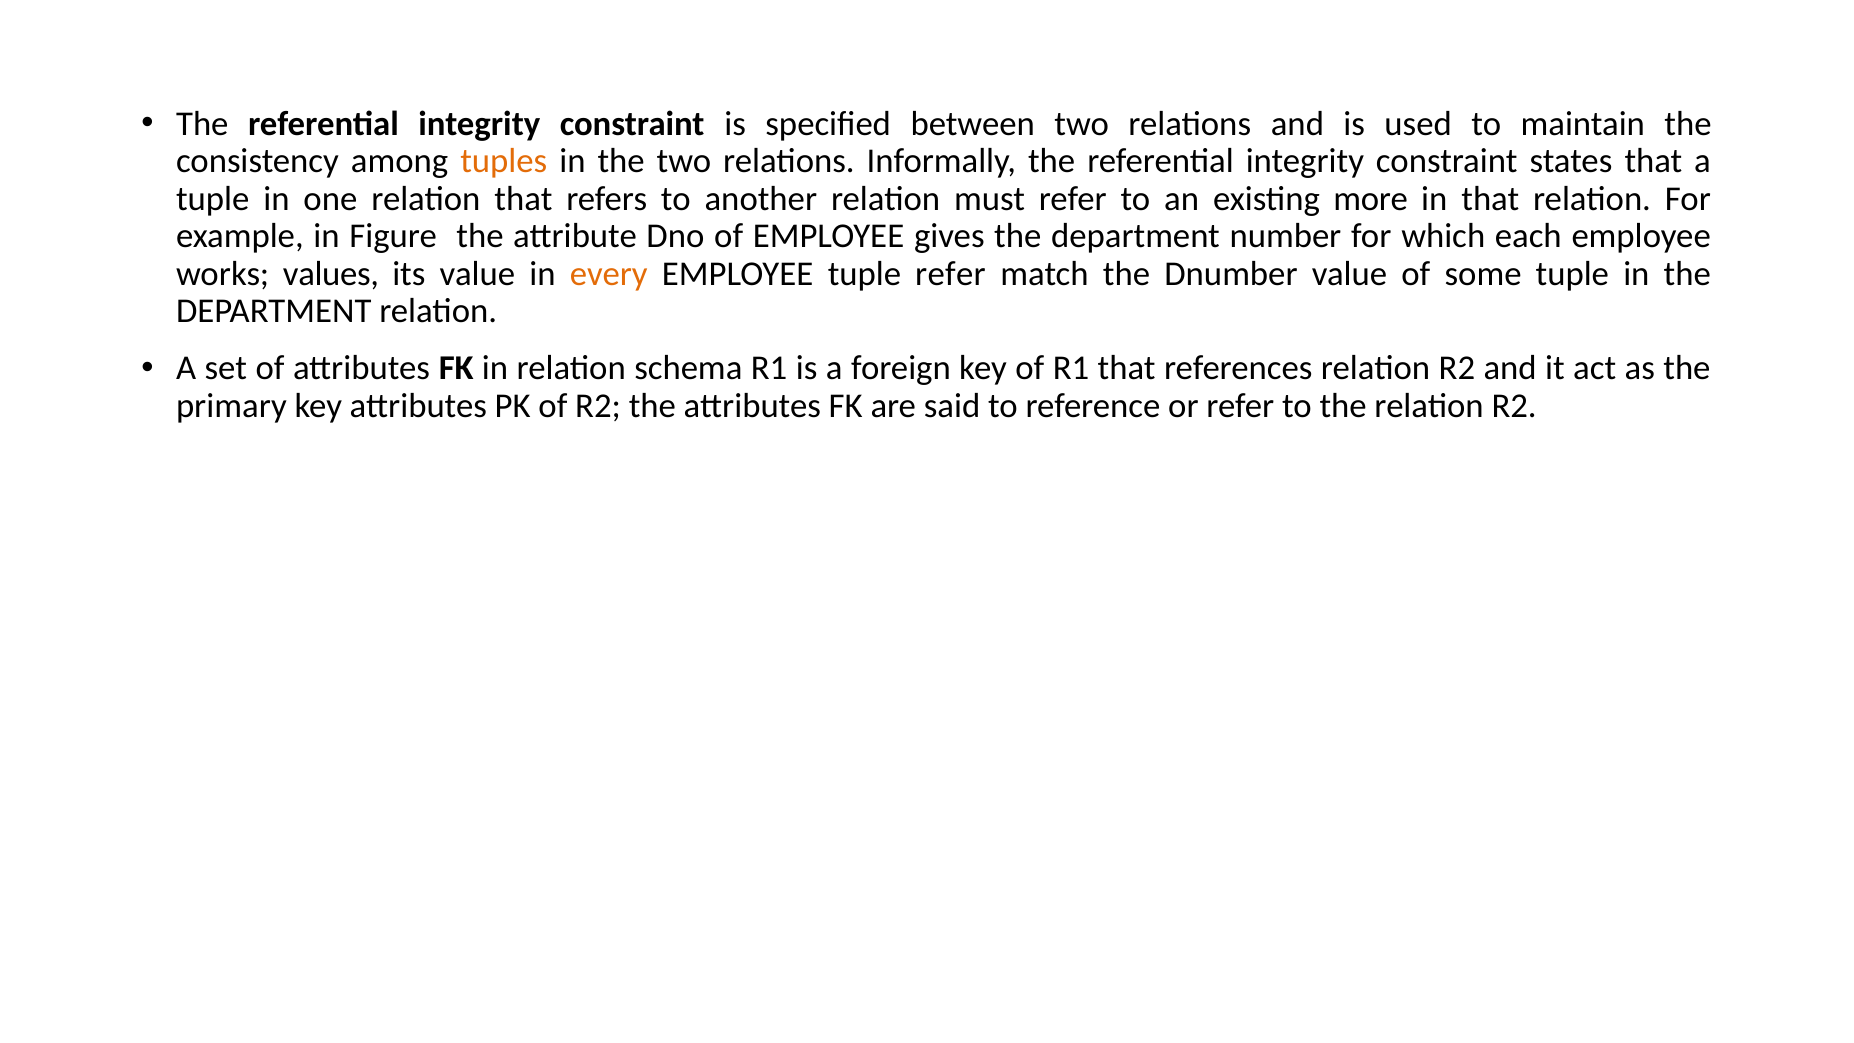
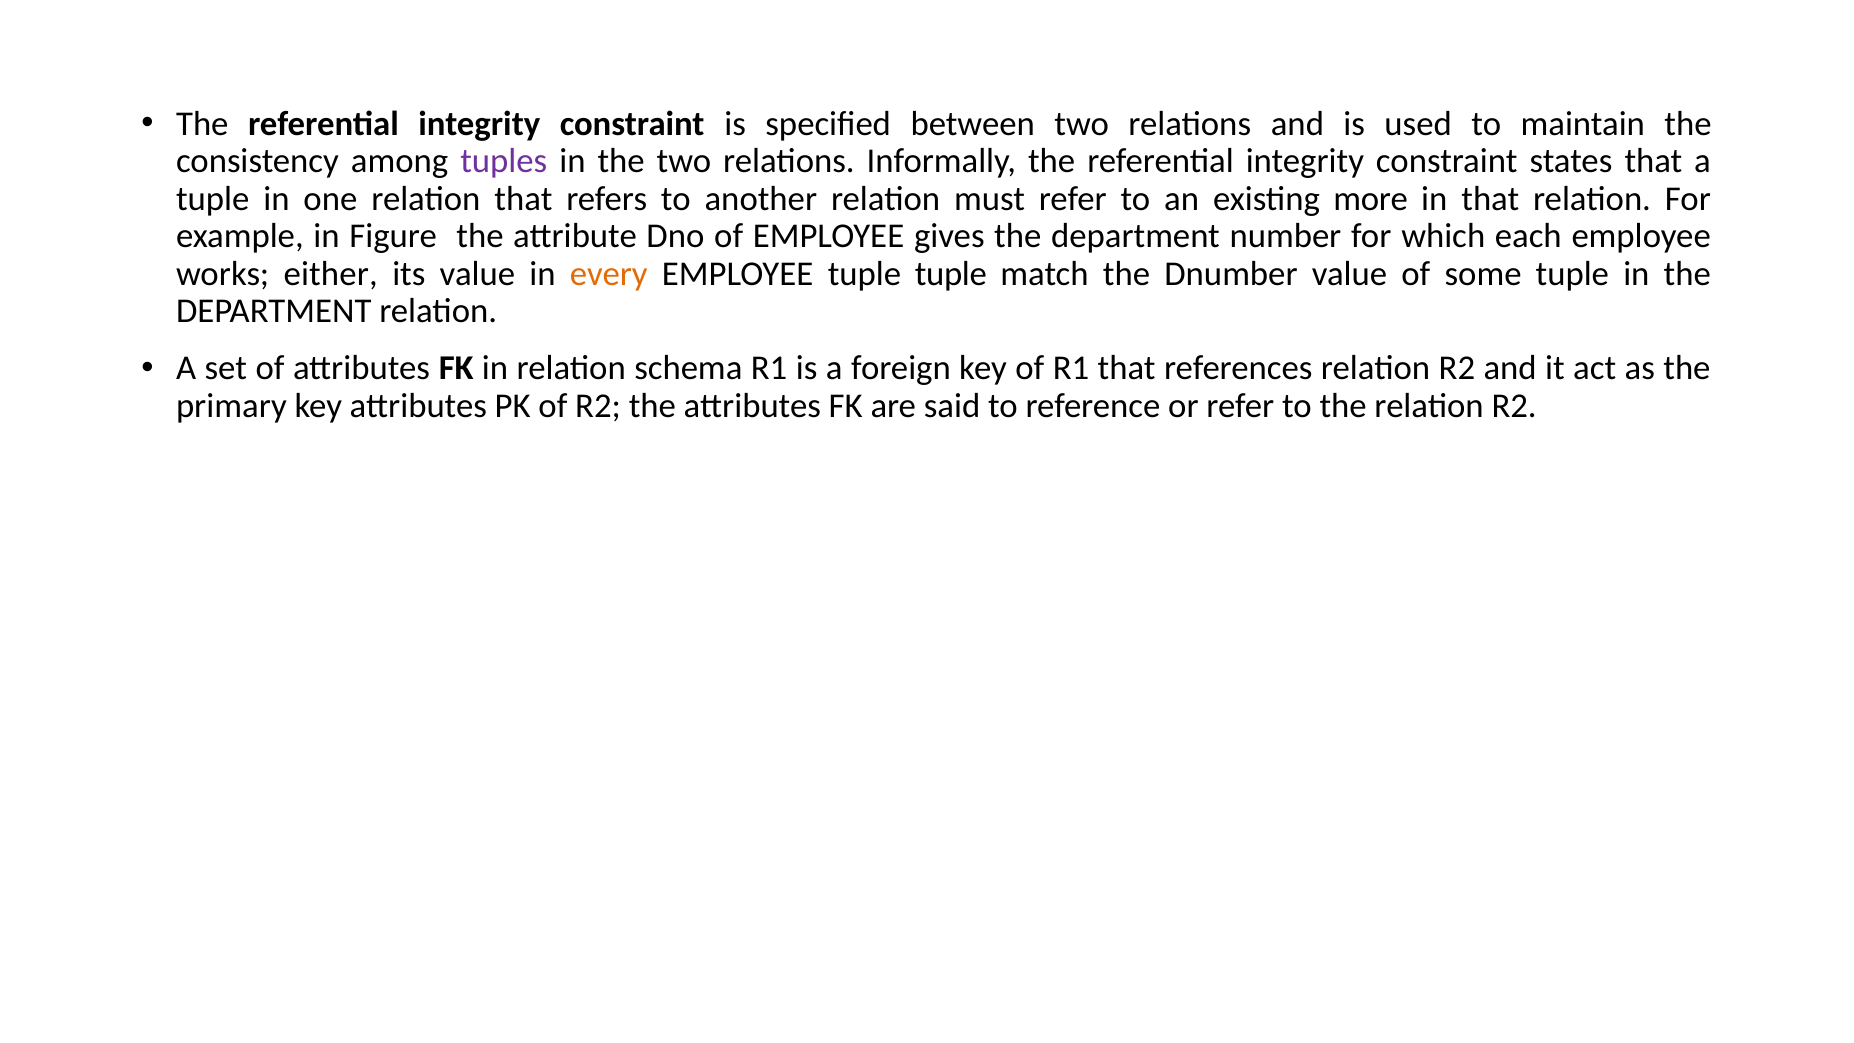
tuples colour: orange -> purple
values: values -> either
tuple refer: refer -> tuple
